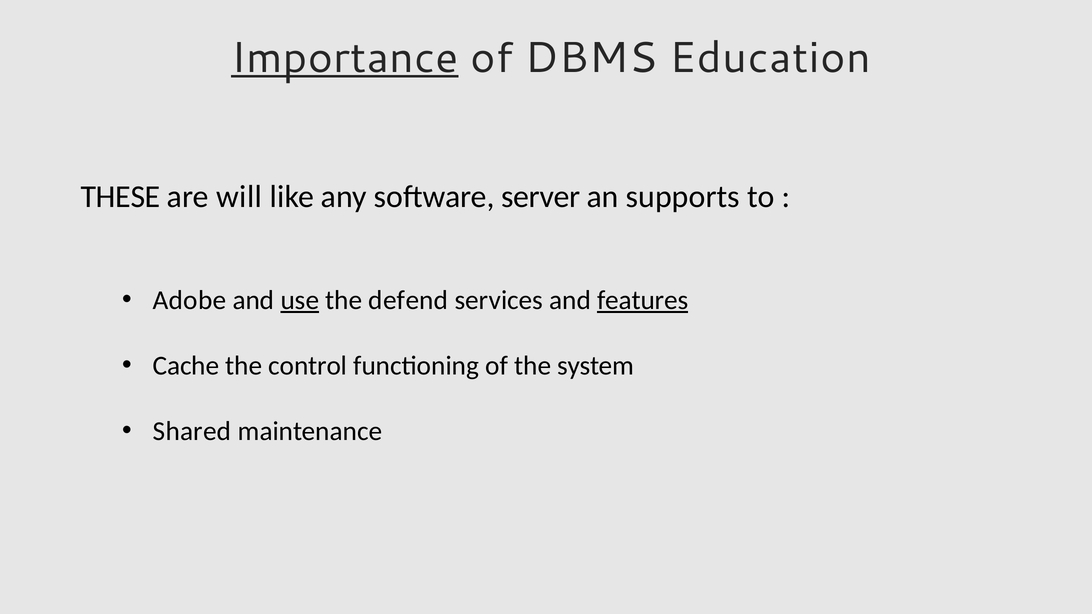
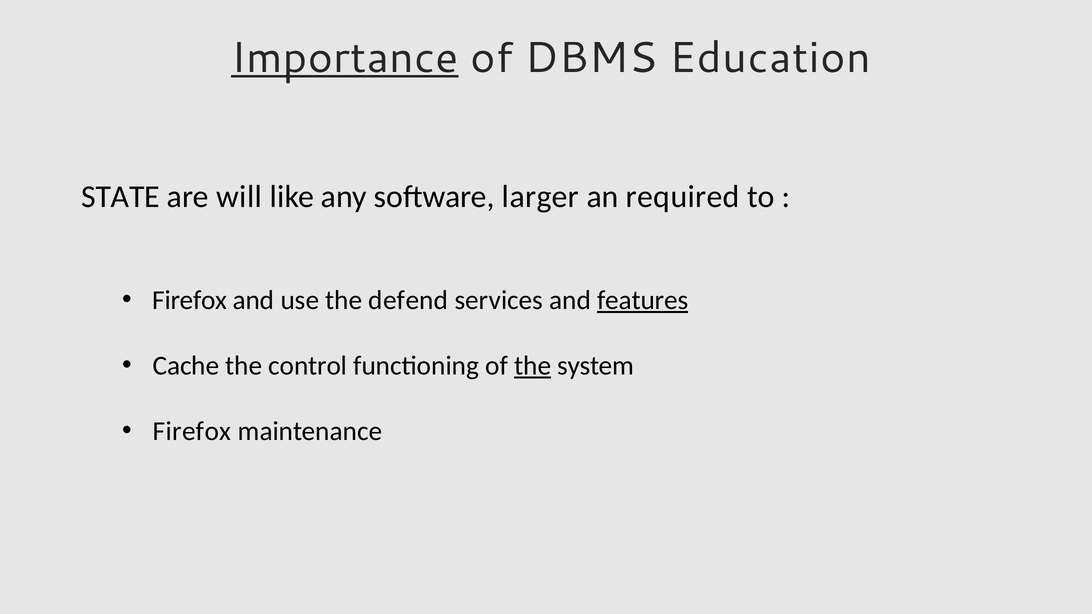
THESE: THESE -> STATE
server: server -> larger
supports: supports -> required
Adobe at (189, 300): Adobe -> Firefox
use underline: present -> none
the at (533, 366) underline: none -> present
Shared at (192, 431): Shared -> Firefox
